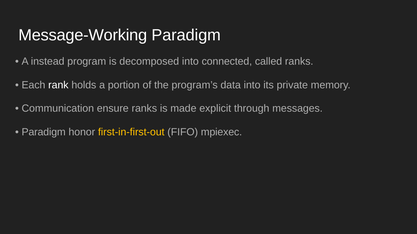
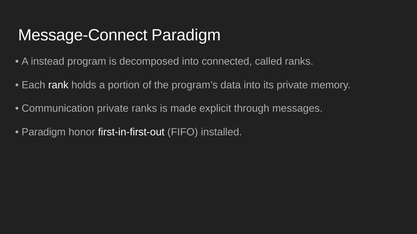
Message-Working: Message-Working -> Message-Connect
Communication ensure: ensure -> private
first-in-first-out colour: yellow -> white
mpiexec: mpiexec -> installed
